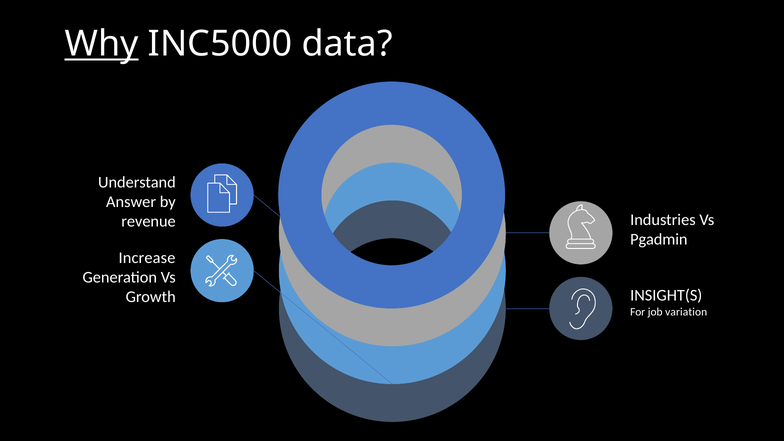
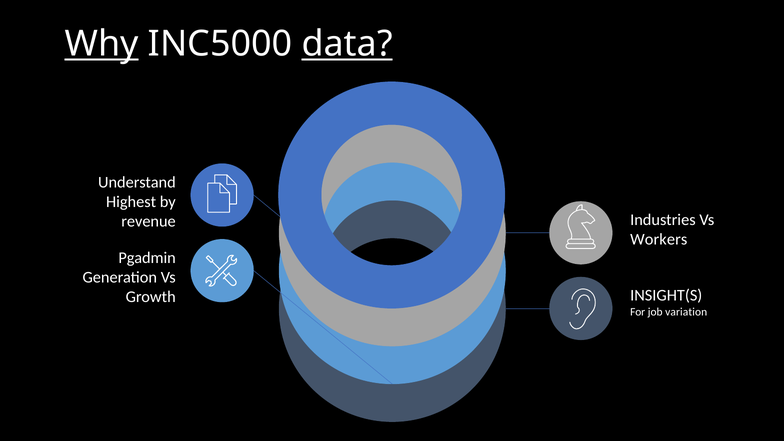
data underline: none -> present
Answer: Answer -> Highest
Pgadmin: Pgadmin -> Workers
Increase: Increase -> Pgadmin
